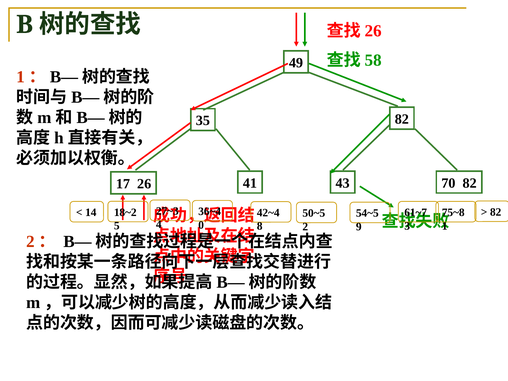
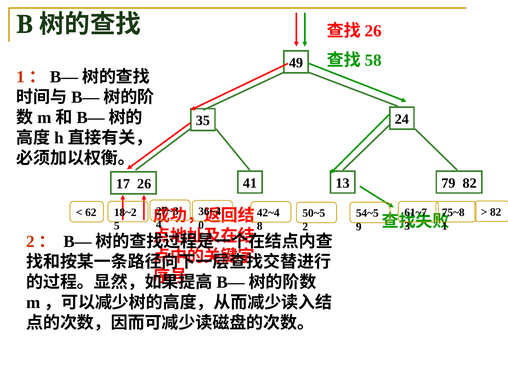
35 82: 82 -> 24
43: 43 -> 13
70: 70 -> 79
14: 14 -> 62
